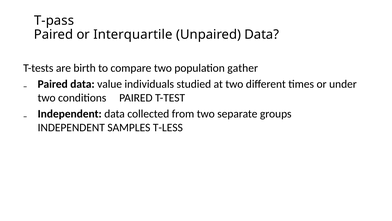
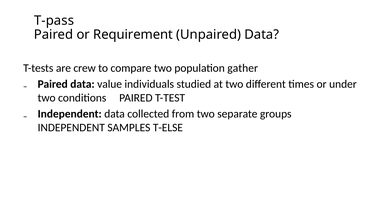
Interquartile: Interquartile -> Requirement
birth: birth -> crew
T-LESS: T-LESS -> T-ELSE
